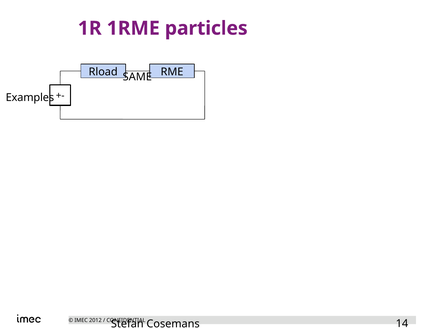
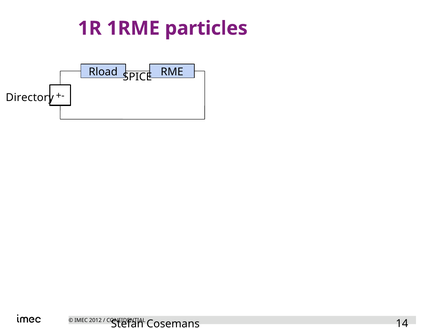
SAME: SAME -> SPICE
Examples: Examples -> Directory
